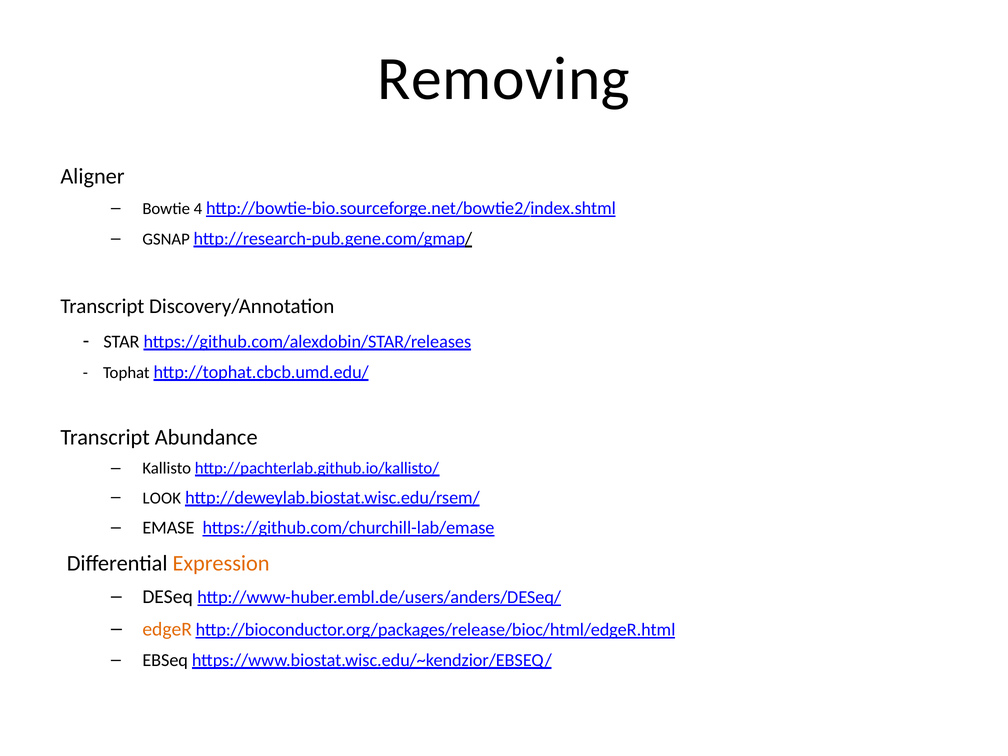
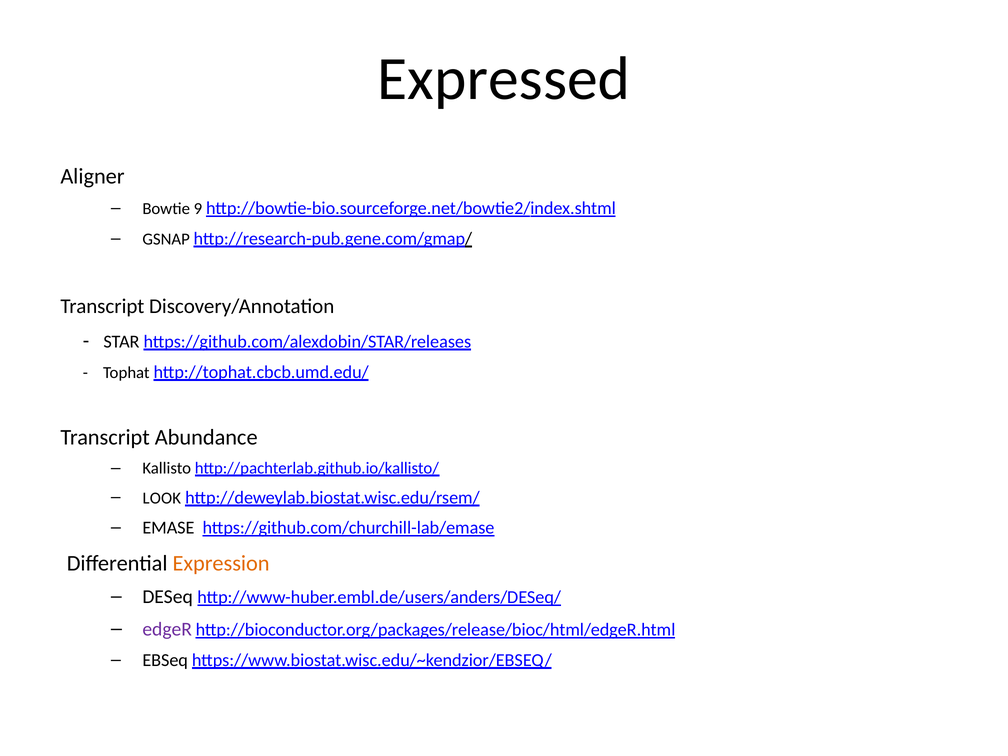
Removing: Removing -> Expressed
4: 4 -> 9
edgeR colour: orange -> purple
